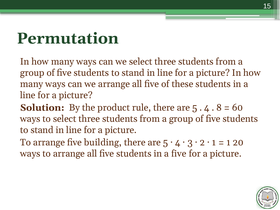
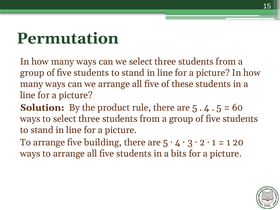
8 at (219, 108): 8 -> 5
a five: five -> bits
